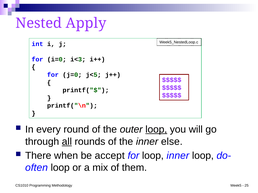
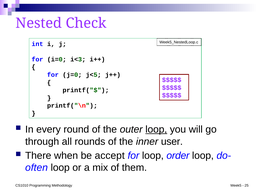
Apply: Apply -> Check
all underline: present -> none
else: else -> user
loop inner: inner -> order
